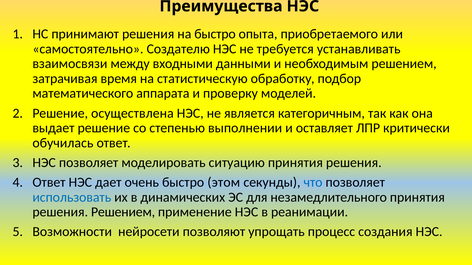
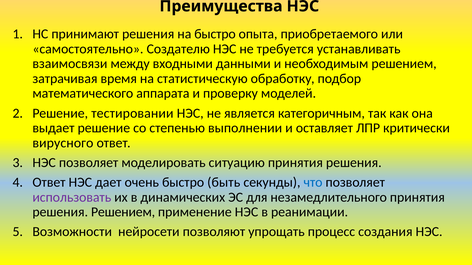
осуществлена: осуществлена -> тестировании
обучилась: обучилась -> вирусного
этом: этом -> быть
использовать colour: blue -> purple
